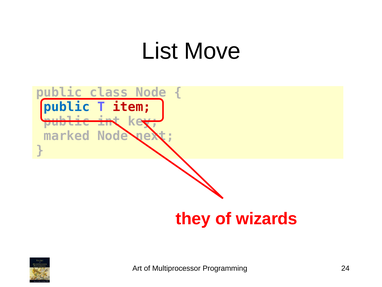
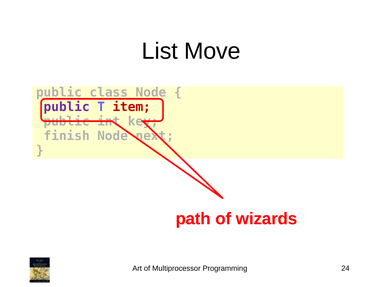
public at (67, 107) colour: blue -> purple
marked: marked -> finish
they: they -> path
